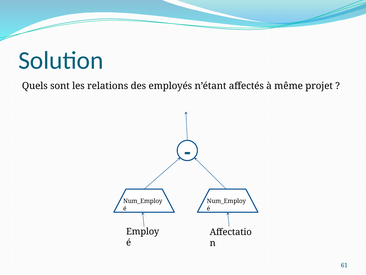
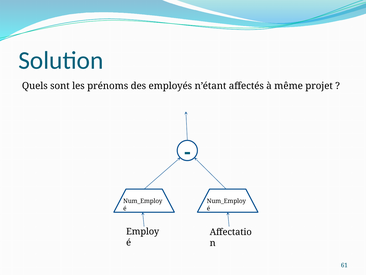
relations: relations -> prénoms
